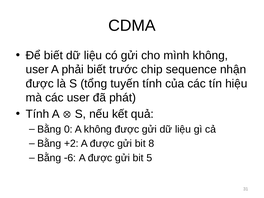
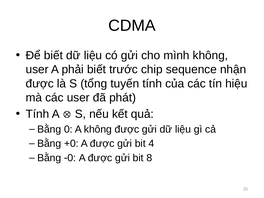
+2: +2 -> +0
8: 8 -> 4
6 at (72, 158): 6 -> 0
5: 5 -> 8
